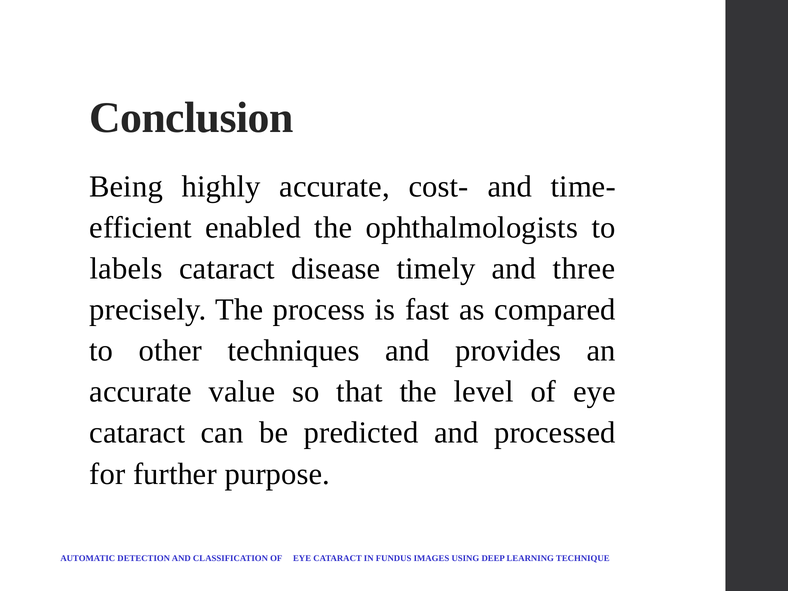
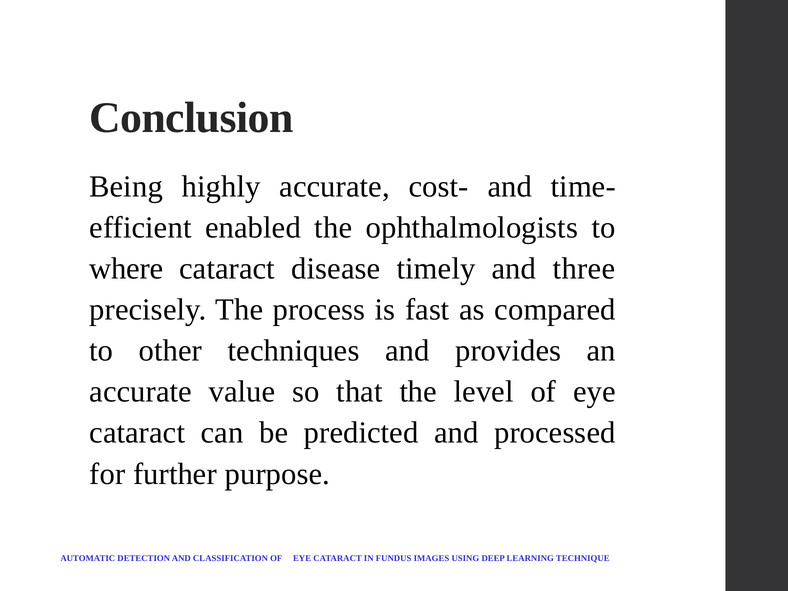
labels: labels -> where
